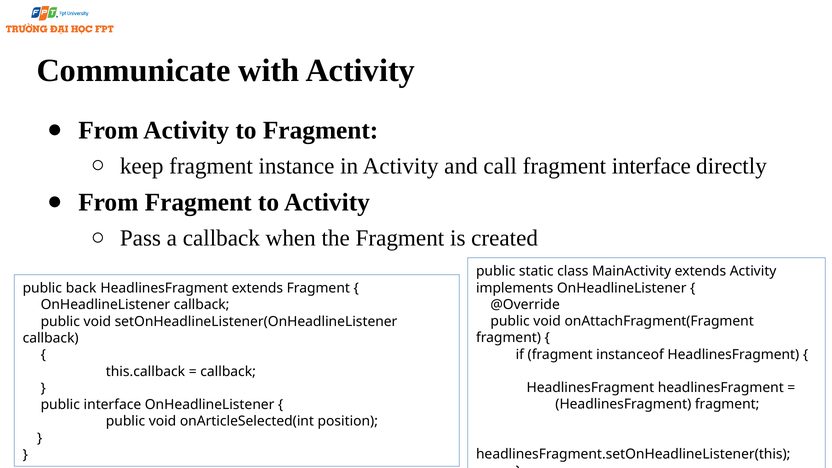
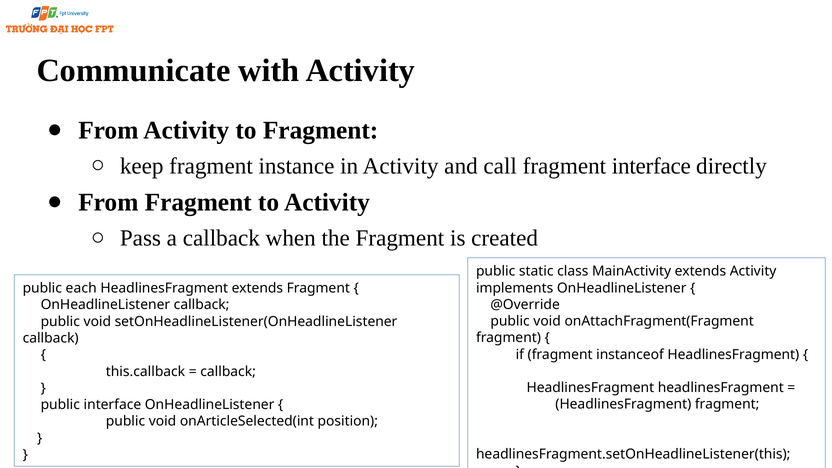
back: back -> each
